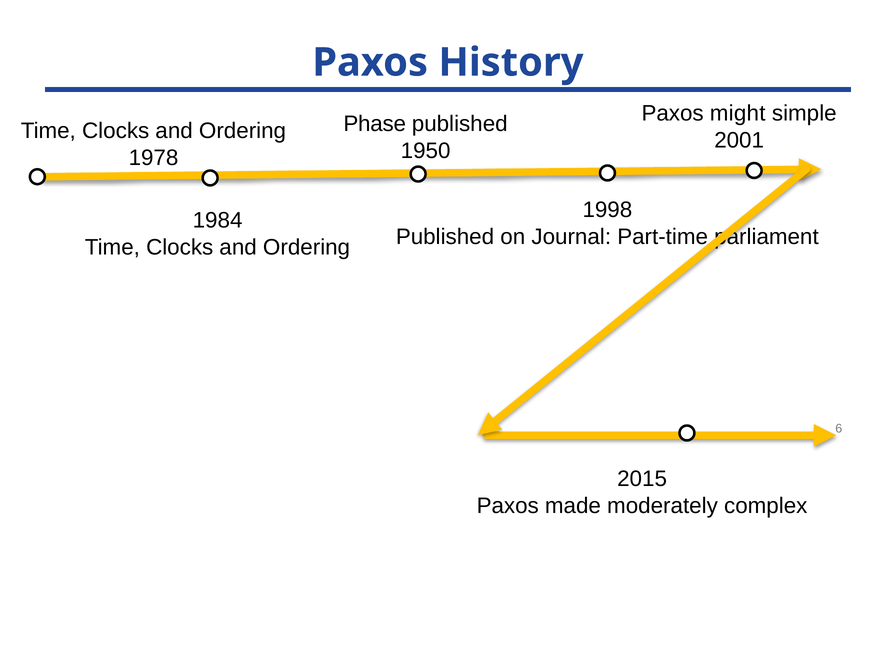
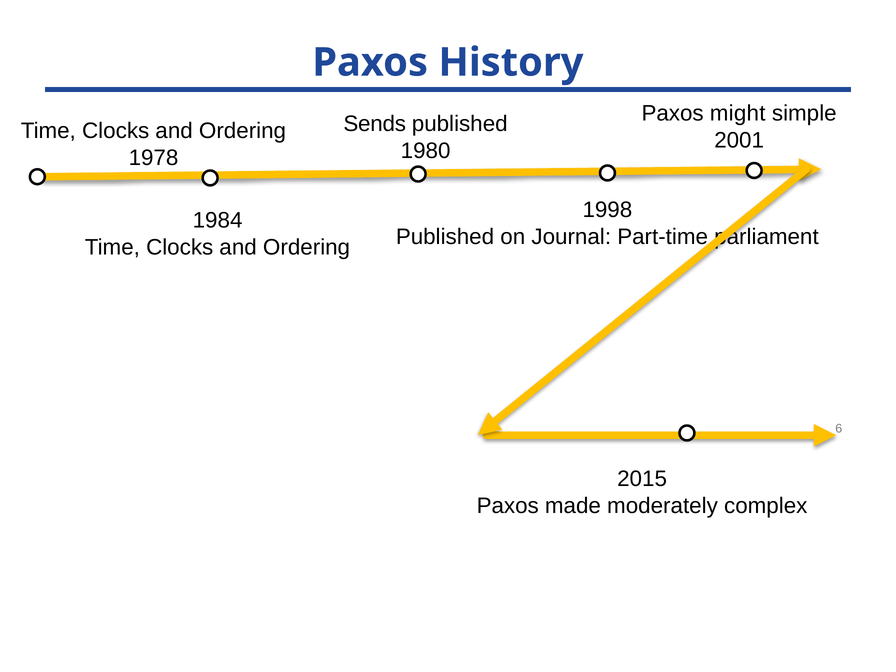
Phase: Phase -> Sends
1950: 1950 -> 1980
